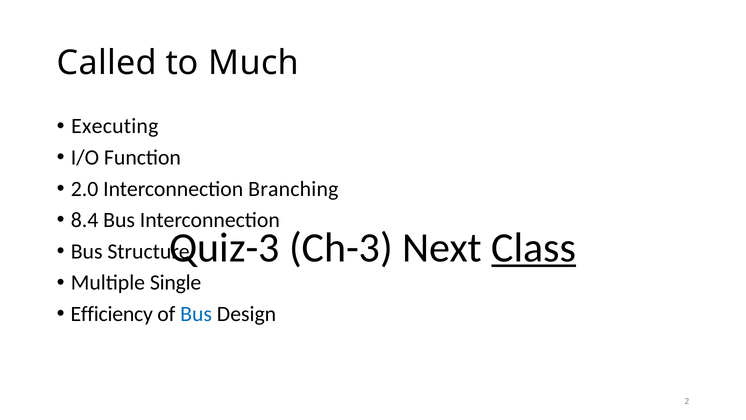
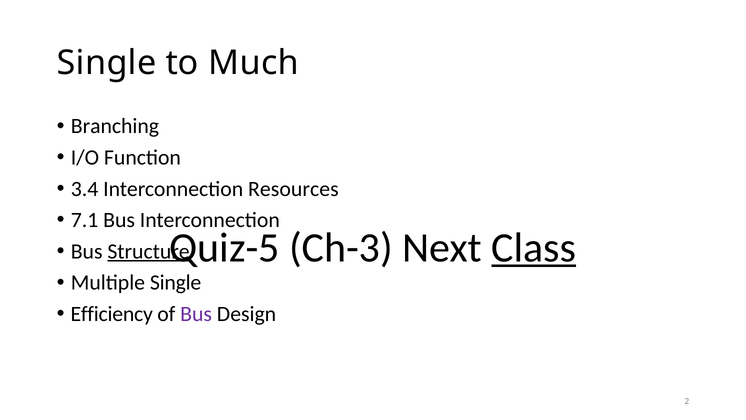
Called at (107, 63): Called -> Single
Executing: Executing -> Branching
2.0: 2.0 -> 3.4
Branching: Branching -> Resources
8.4: 8.4 -> 7.1
Quiz-3: Quiz-3 -> Quiz-5
Structure underline: none -> present
Bus at (196, 314) colour: blue -> purple
